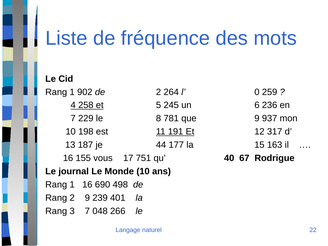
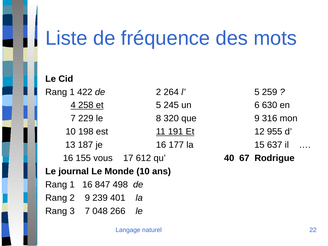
902: 902 -> 422
l 0: 0 -> 5
236: 236 -> 630
781: 781 -> 320
937: 937 -> 316
317: 317 -> 955
je 44: 44 -> 16
163: 163 -> 637
751: 751 -> 612
690: 690 -> 847
